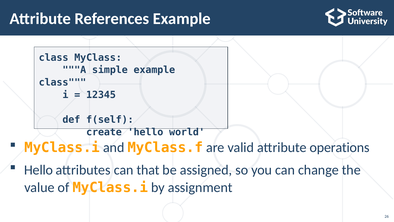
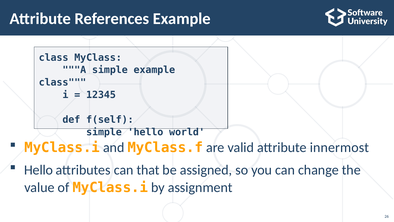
create at (104, 132): create -> simple
operations: operations -> innermost
